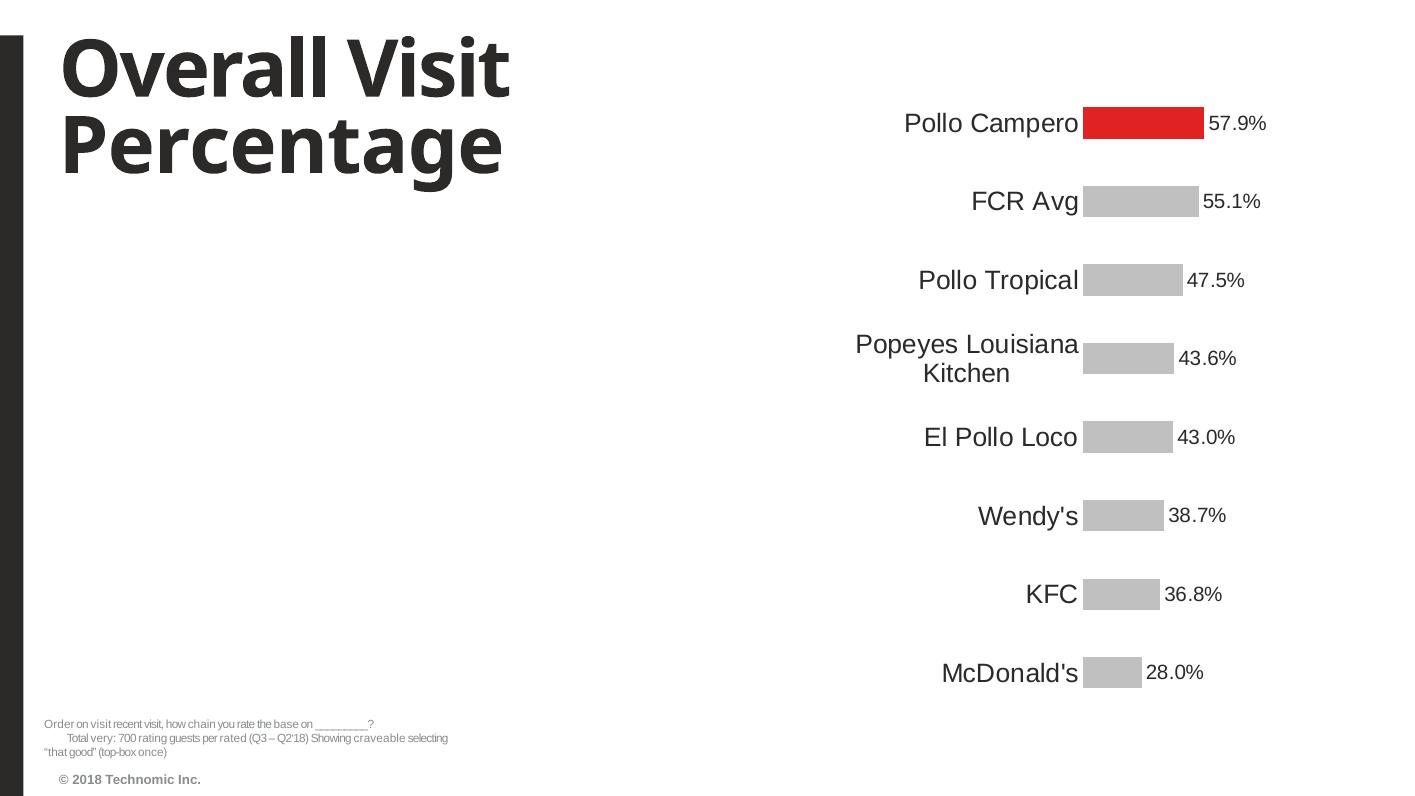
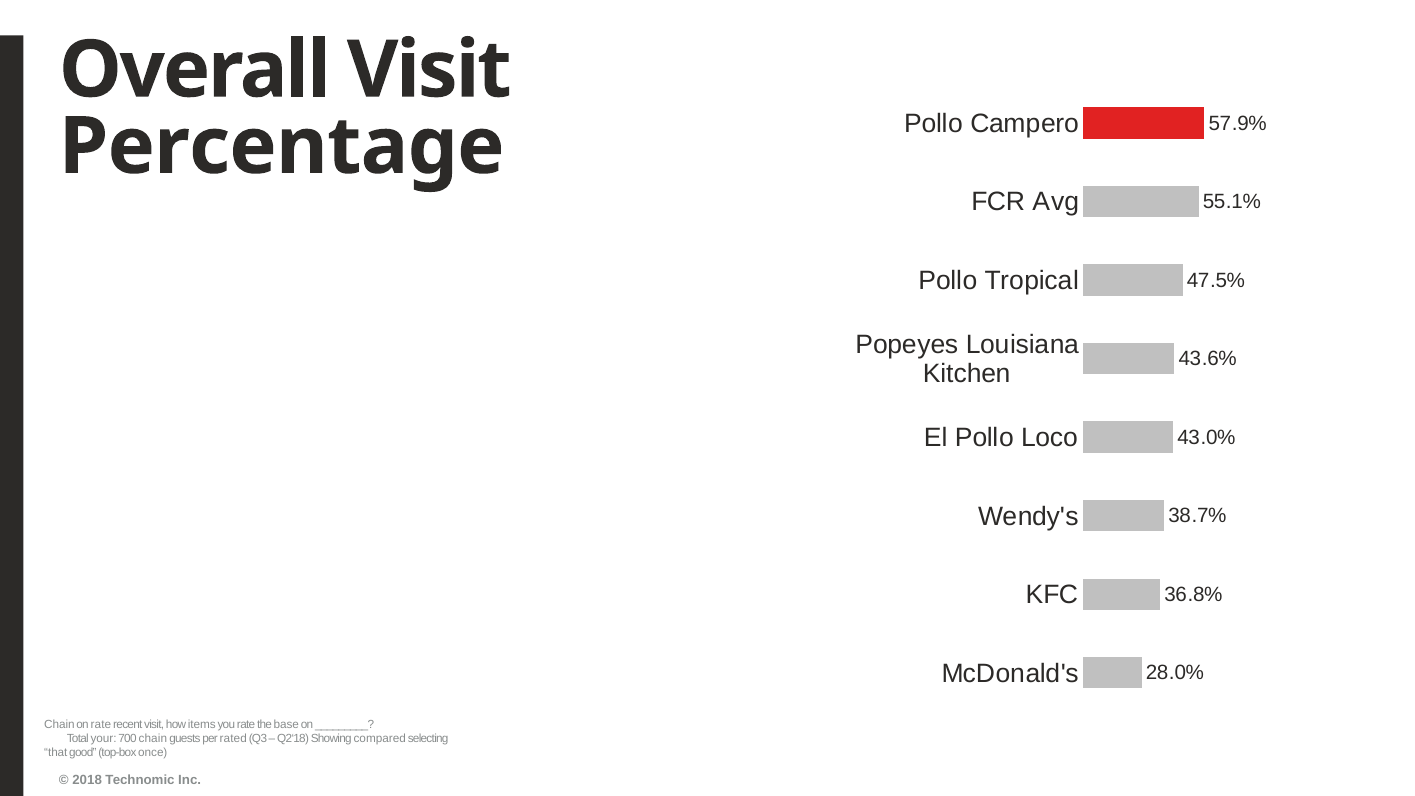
Order at (59, 724): Order -> Chain
on visit: visit -> rate
chain: chain -> items
very: very -> your
700 rating: rating -> chain
craveable: craveable -> compared
